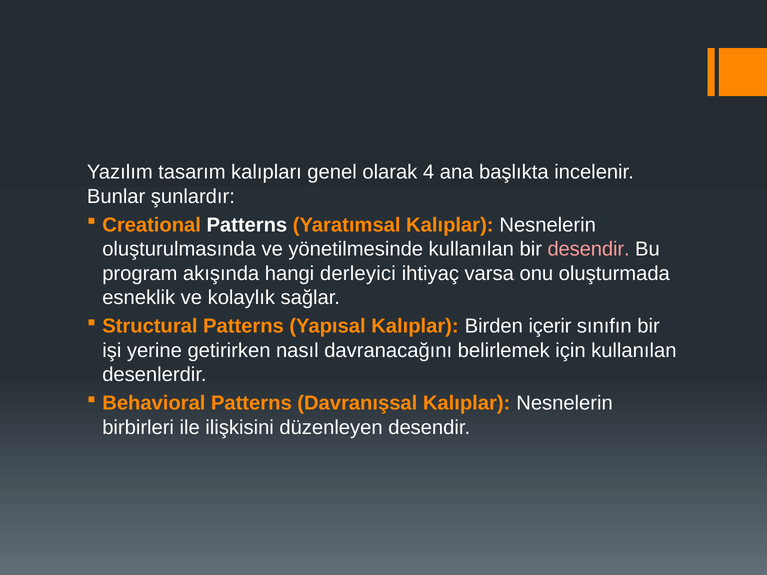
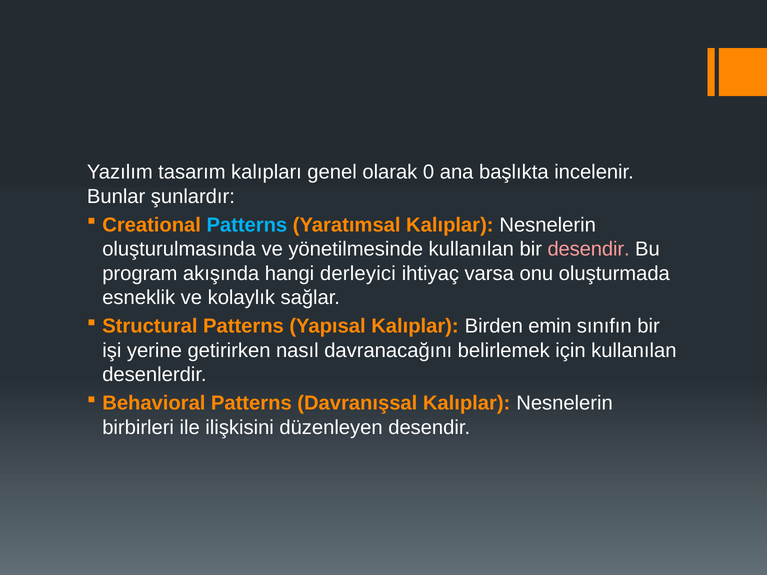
4: 4 -> 0
Patterns at (247, 225) colour: white -> light blue
içerir: içerir -> emin
